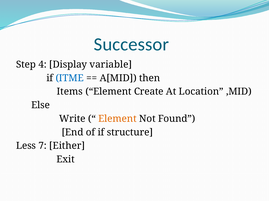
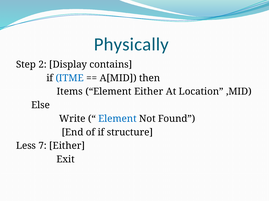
Successor: Successor -> Physically
4: 4 -> 2
variable: variable -> contains
Element Create: Create -> Either
Element at (117, 119) colour: orange -> blue
